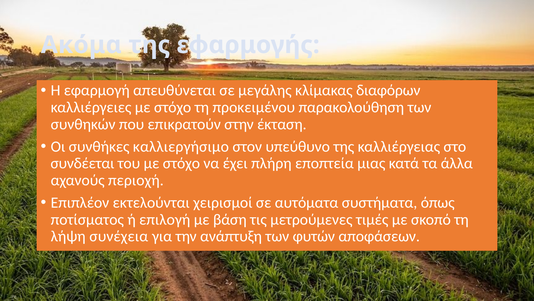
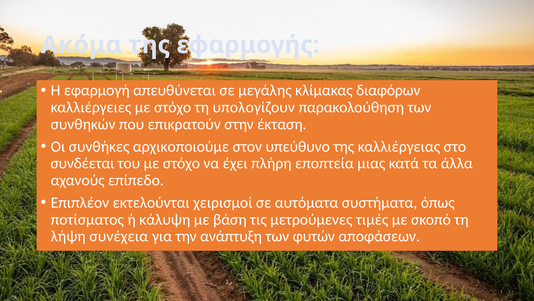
προκειμένου: προκειμένου -> υπολογίζουν
καλλιεργήσιμο: καλλιεργήσιμο -> αρχικοποιούμε
περιοχή: περιοχή -> επίπεδο
επιλογή: επιλογή -> κάλυψη
